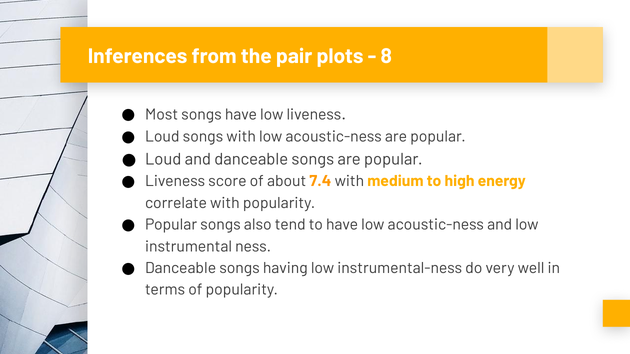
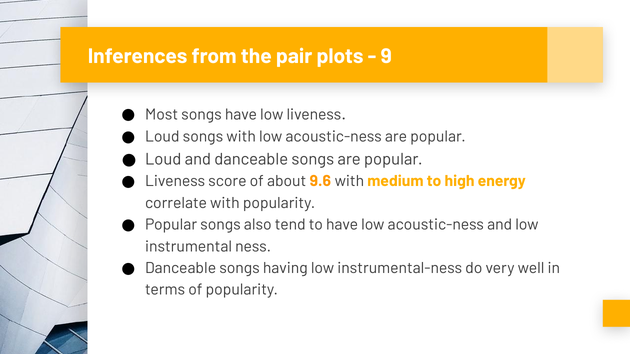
8: 8 -> 9
7.4: 7.4 -> 9.6
